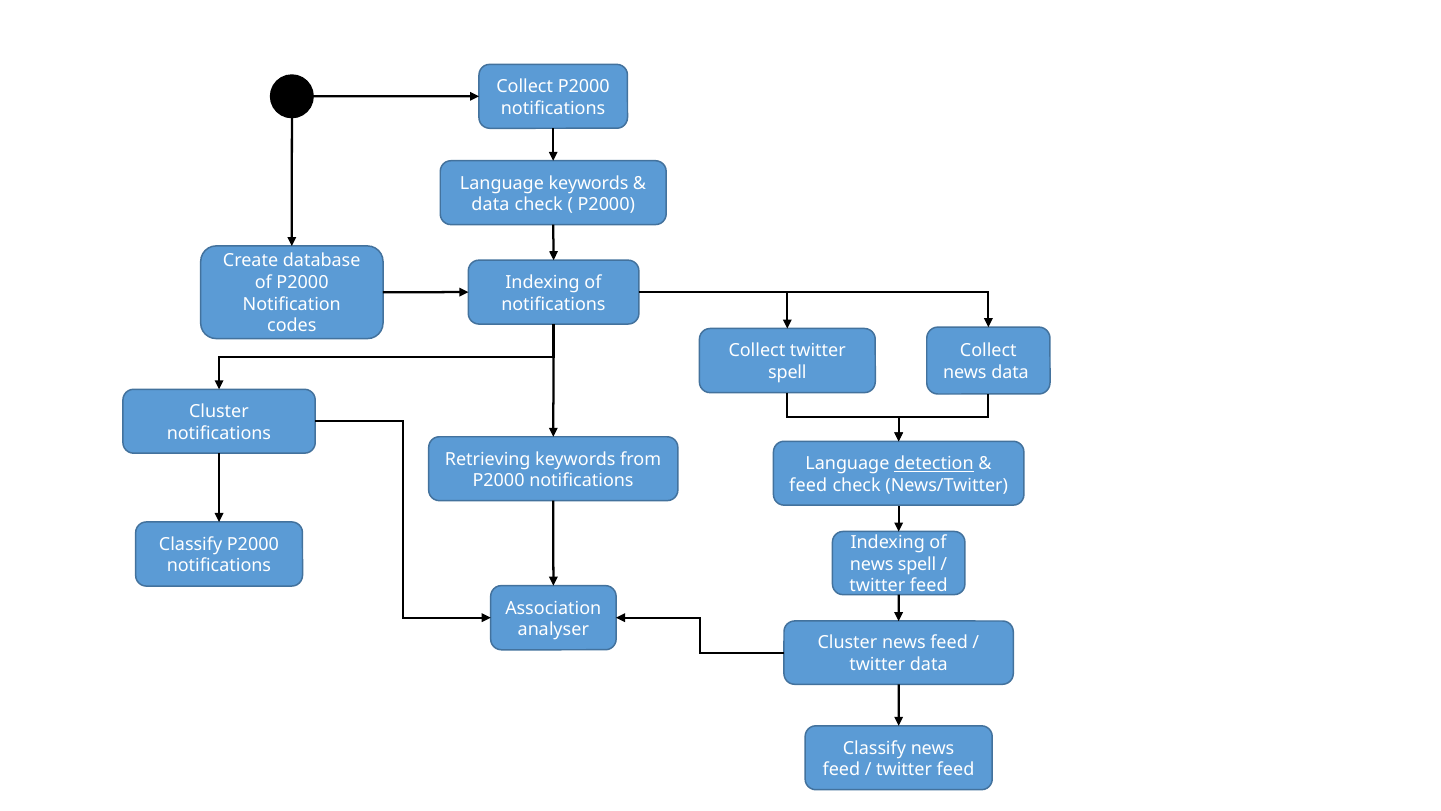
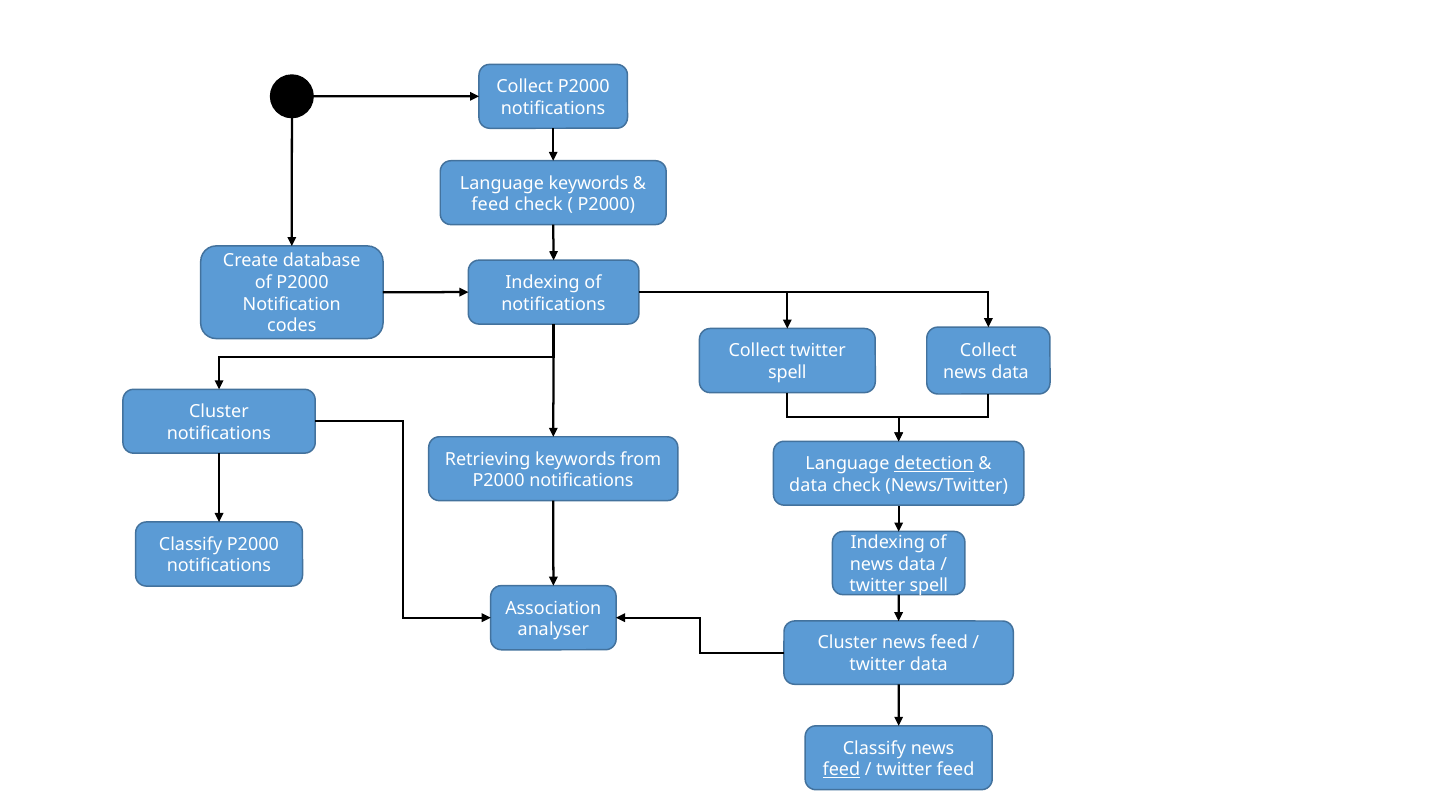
data at (490, 205): data -> feed
feed at (808, 485): feed -> data
spell at (917, 564): spell -> data
feed at (929, 586): feed -> spell
feed at (841, 769) underline: none -> present
